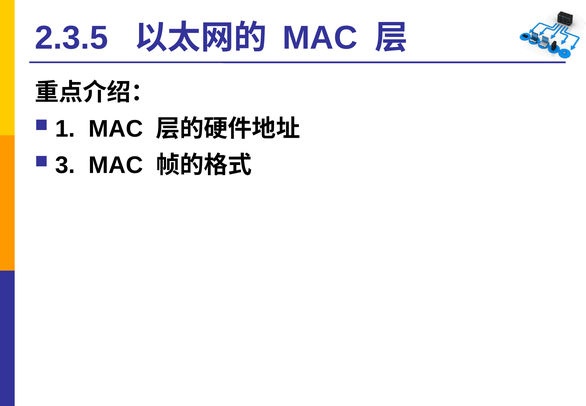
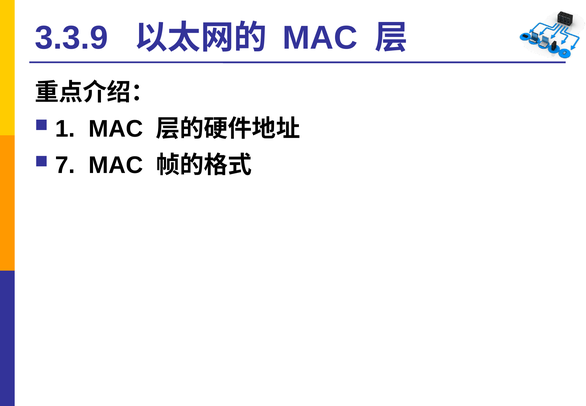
2.3.5: 2.3.5 -> 3.3.9
3: 3 -> 7
